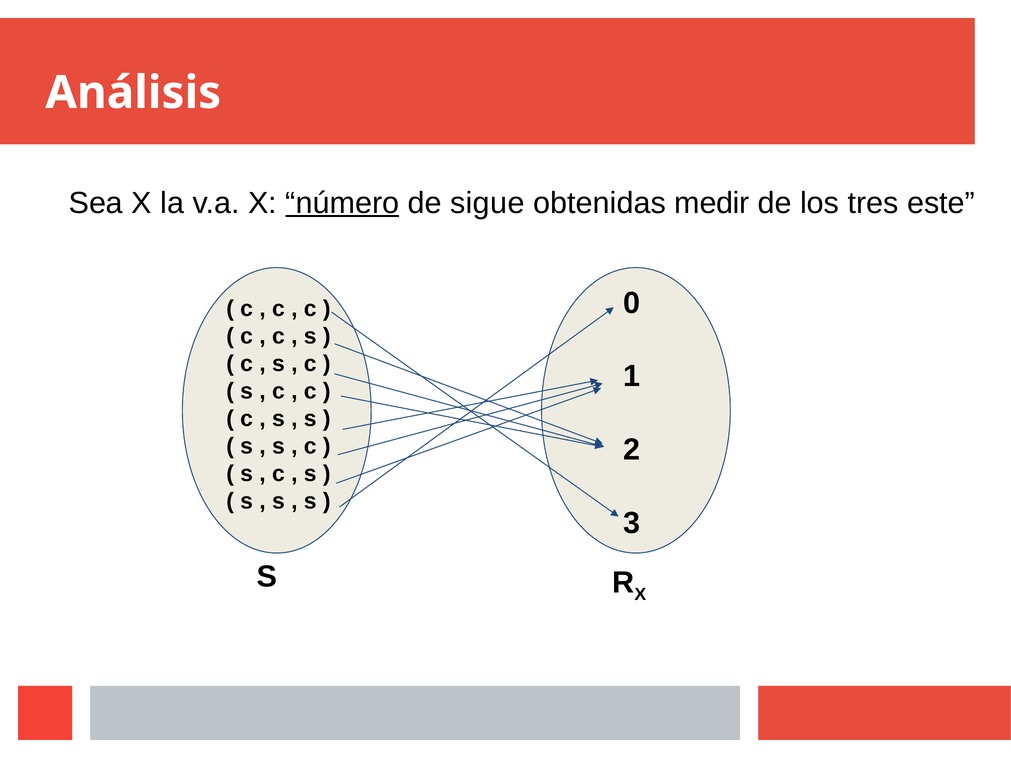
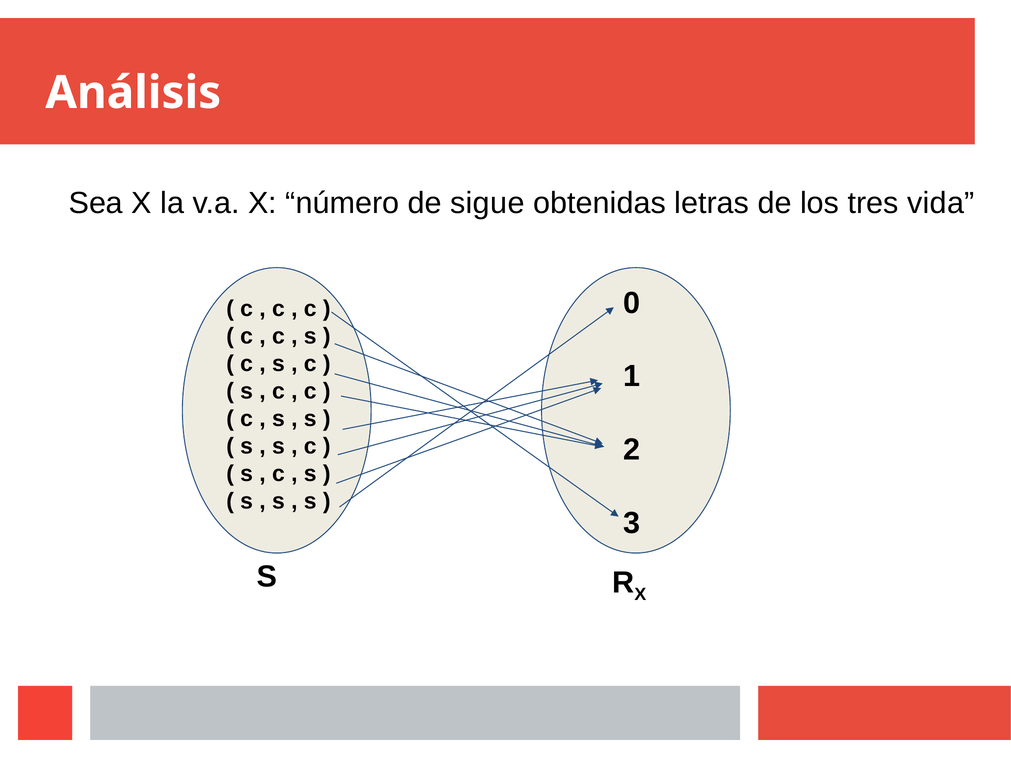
número underline: present -> none
medir: medir -> letras
este: este -> vida
